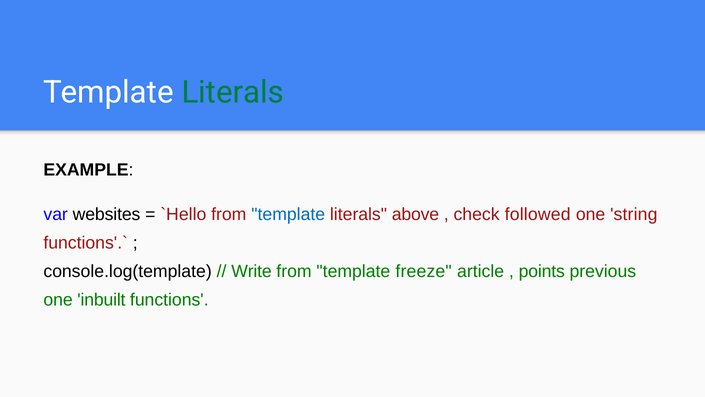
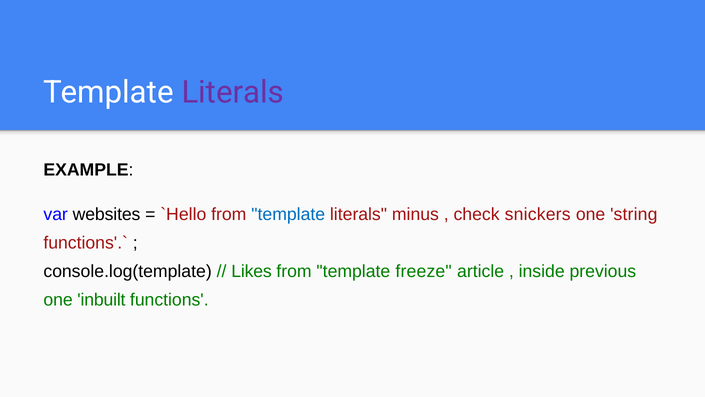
Literals at (233, 92) colour: green -> purple
above: above -> minus
followed: followed -> snickers
Write: Write -> Likes
points: points -> inside
